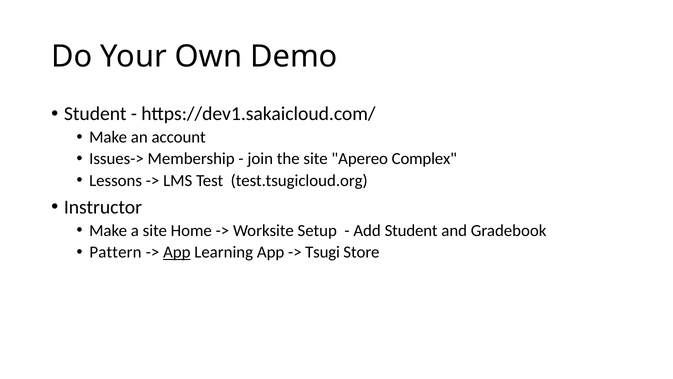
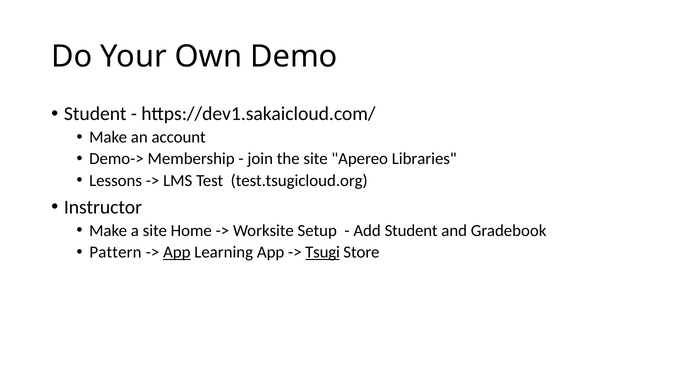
Issues->: Issues-> -> Demo->
Complex: Complex -> Libraries
Tsugi underline: none -> present
